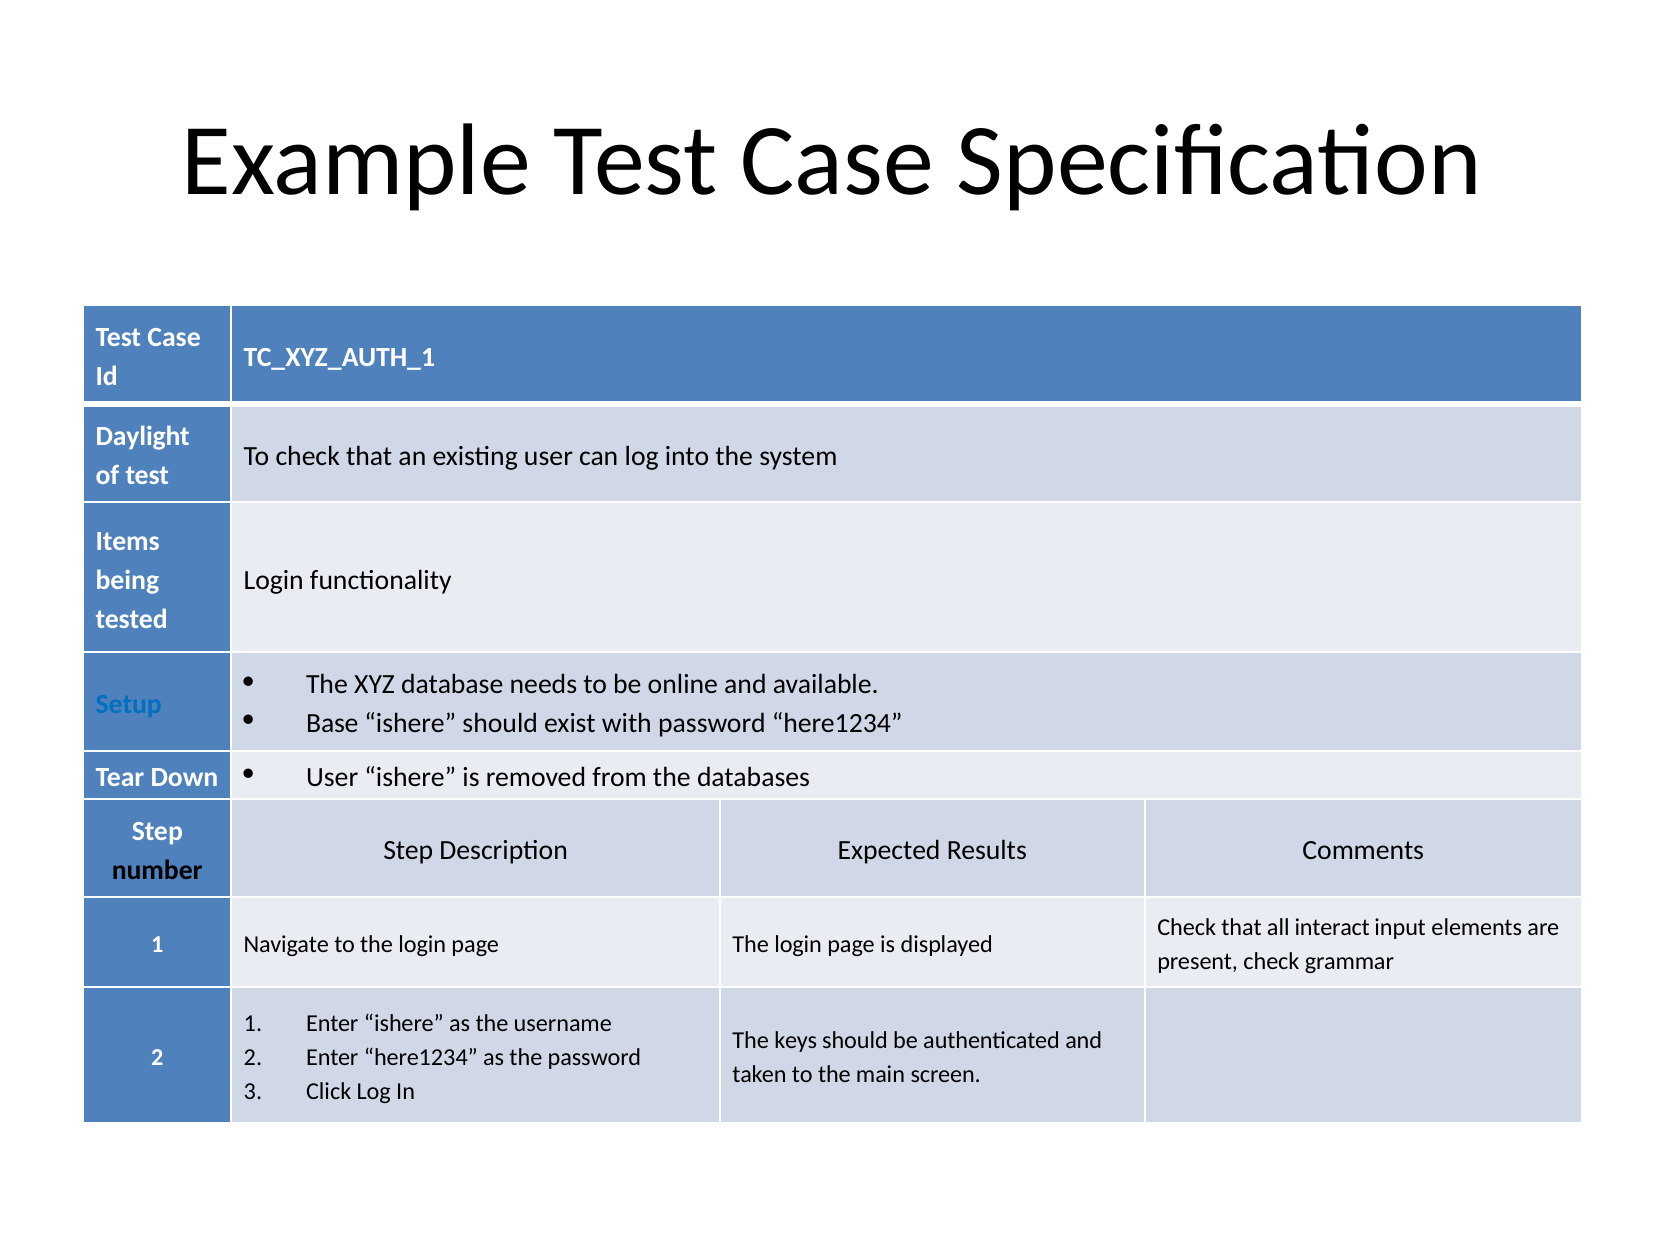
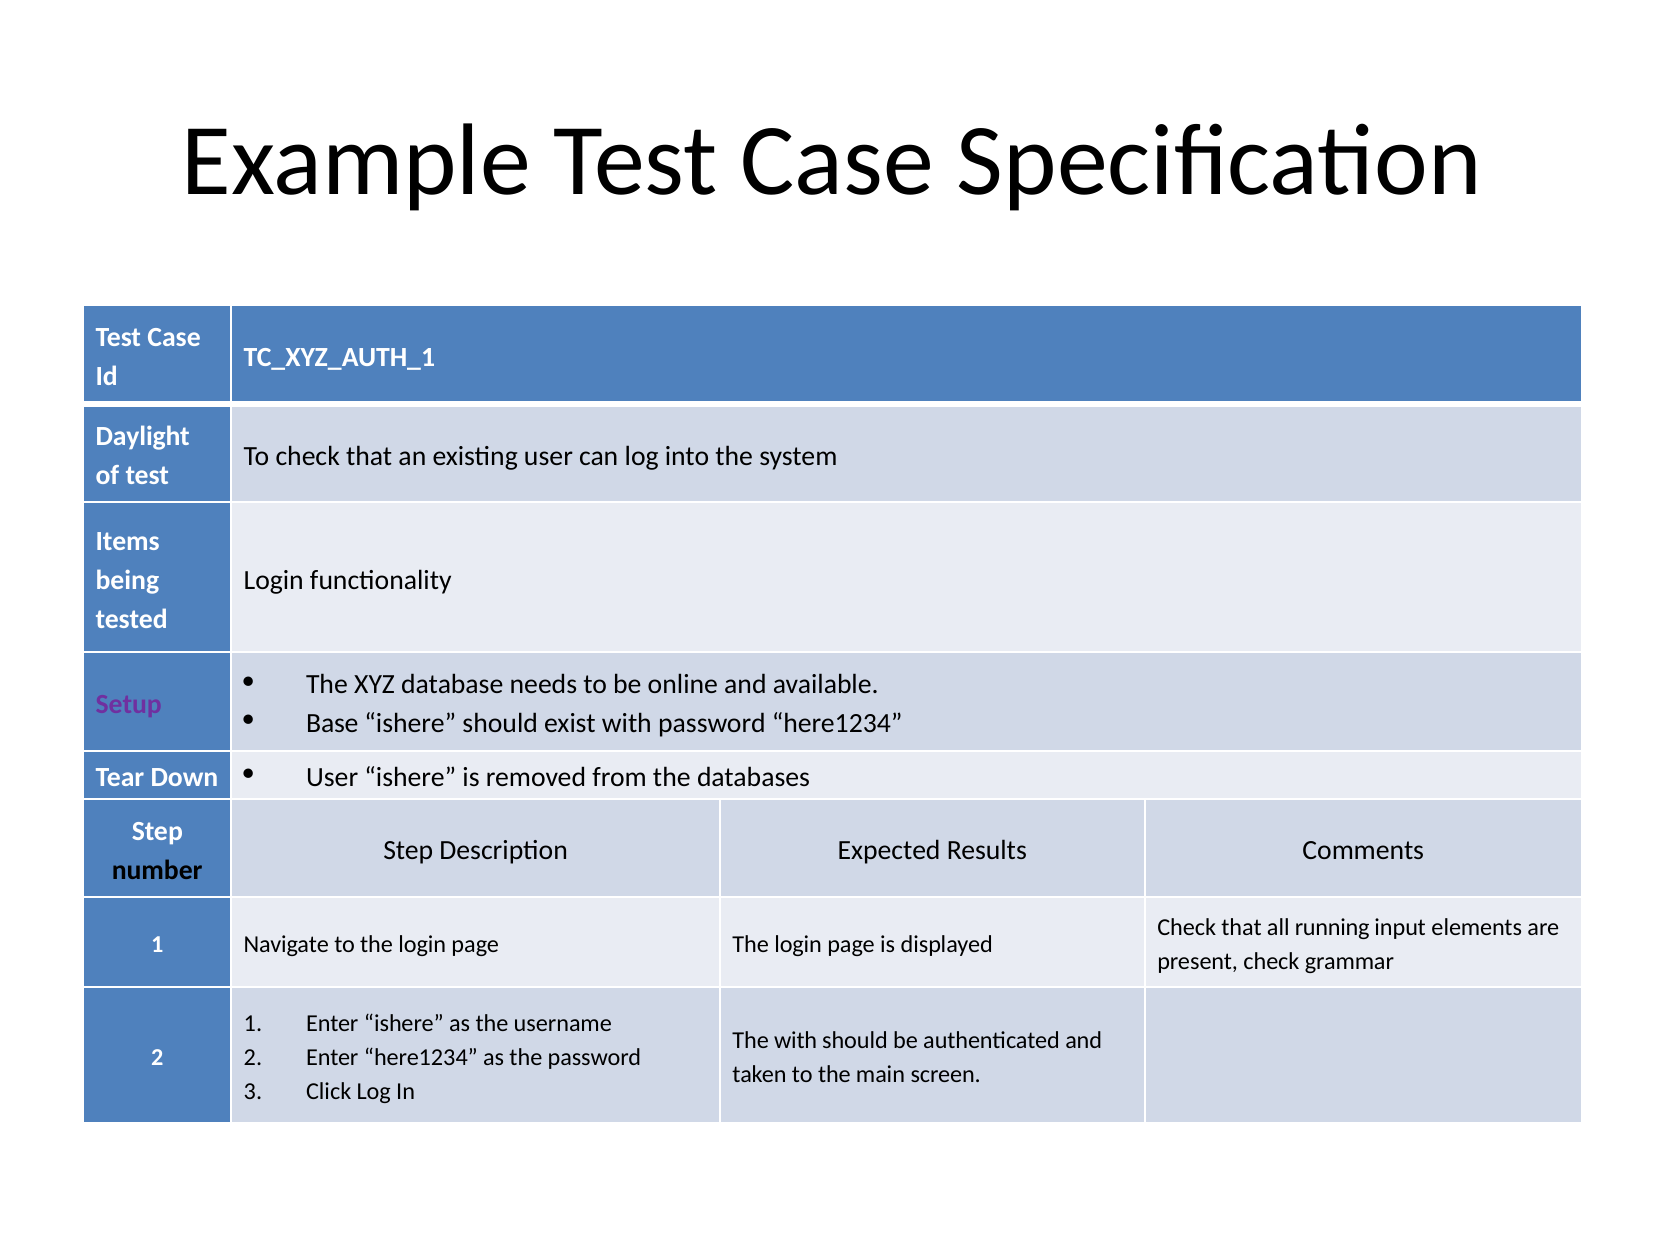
Setup colour: blue -> purple
interact: interact -> running
The keys: keys -> with
